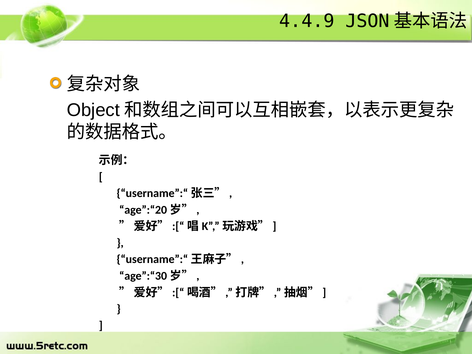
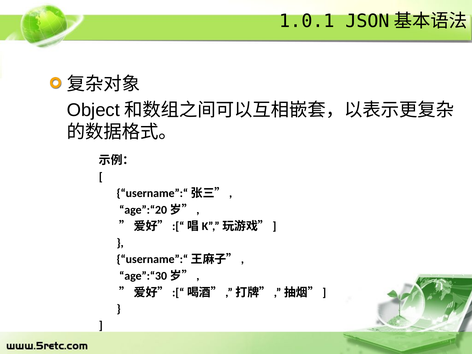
4.4.9: 4.4.9 -> 1.0.1
